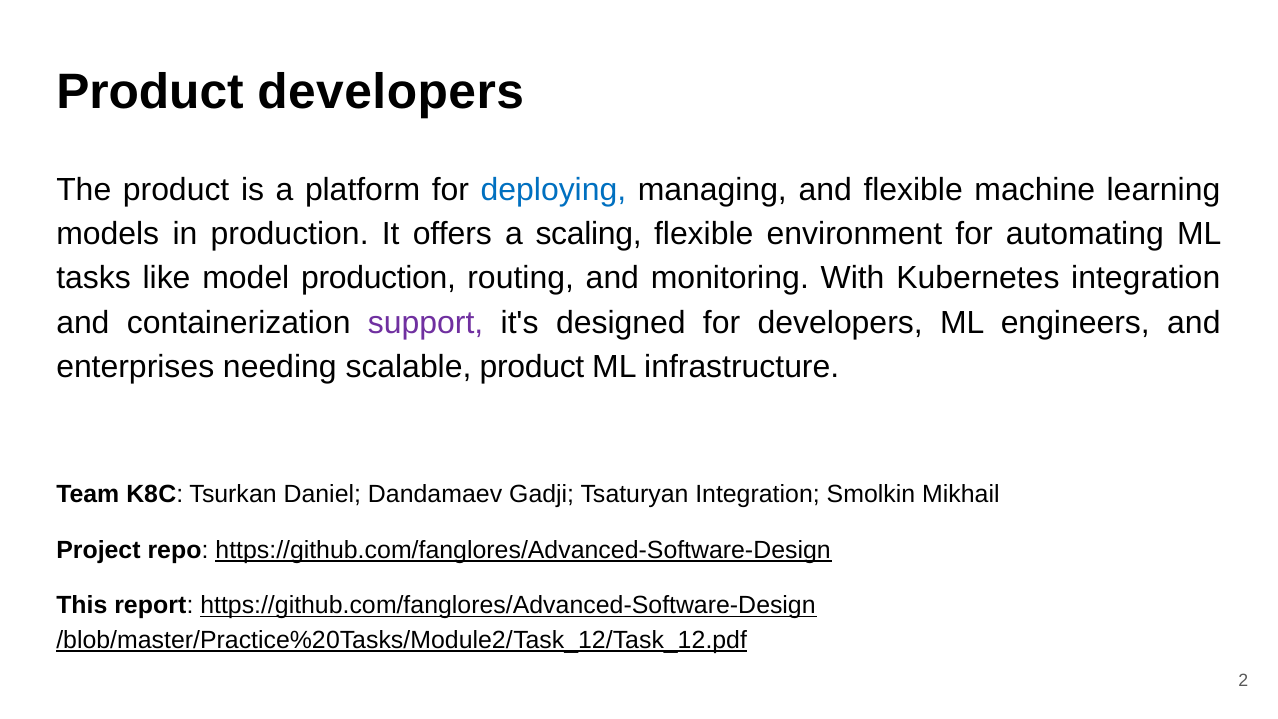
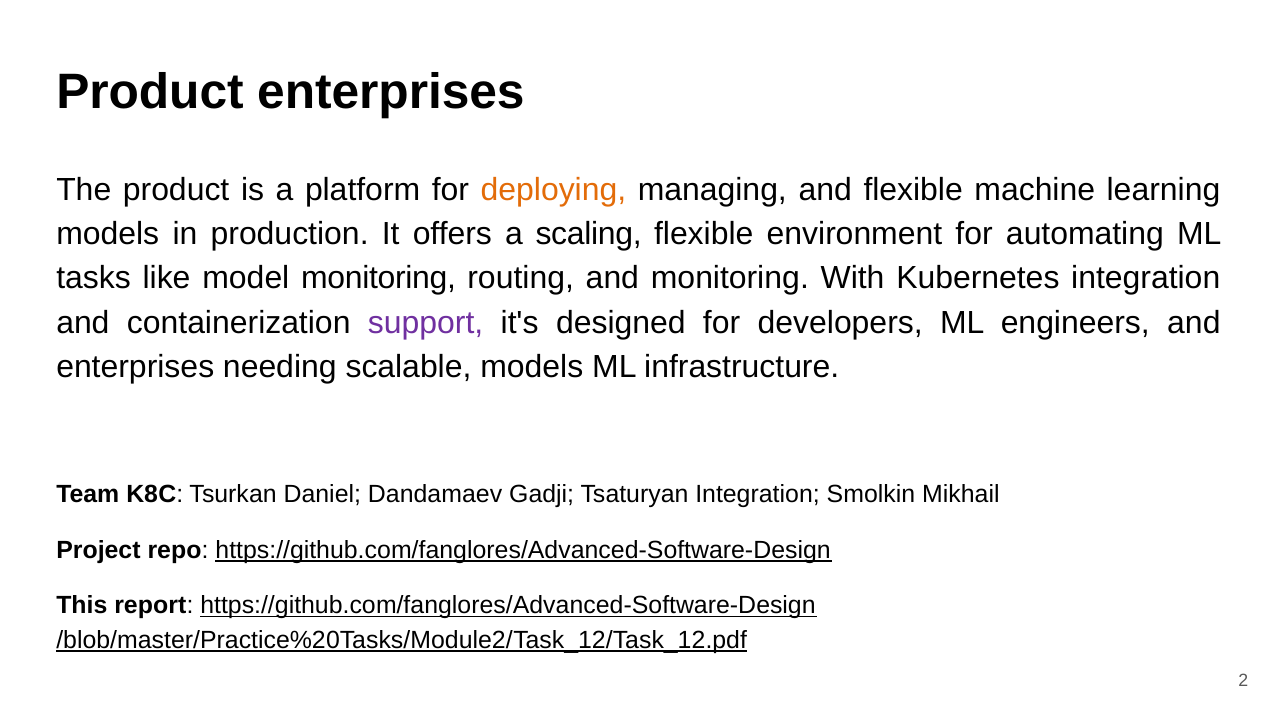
Product developers: developers -> enterprises
deploying colour: blue -> orange
model production: production -> monitoring
scalable product: product -> models
